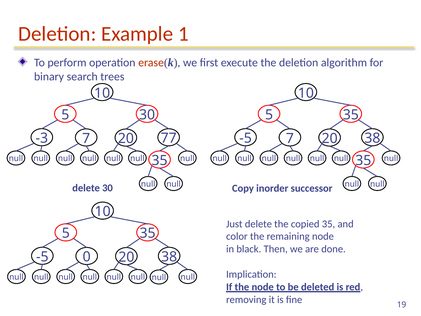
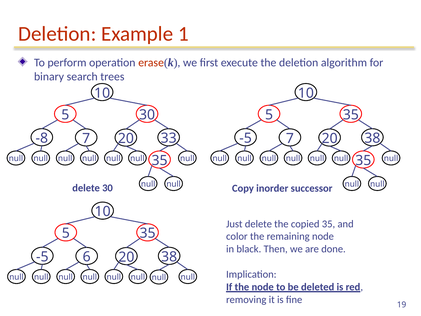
-3: -3 -> -8
77: 77 -> 33
0: 0 -> 6
